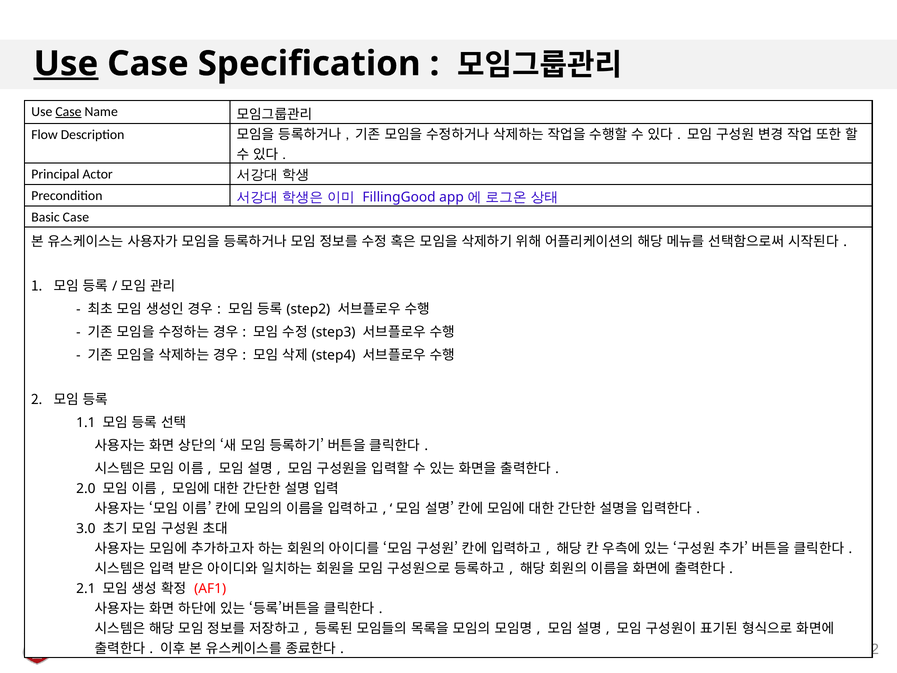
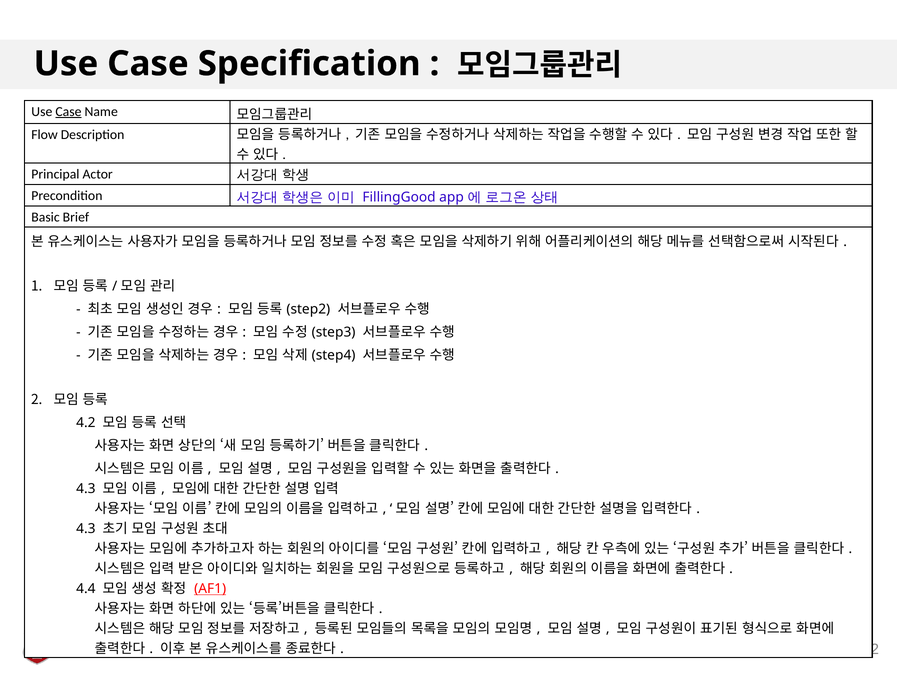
Use at (66, 64) underline: present -> none
Basic Case: Case -> Brief
1.1: 1.1 -> 4.2
2.0 at (86, 488): 2.0 -> 4.3
3.0 at (86, 528): 3.0 -> 4.3
2.1: 2.1 -> 4.4
AF1 underline: none -> present
